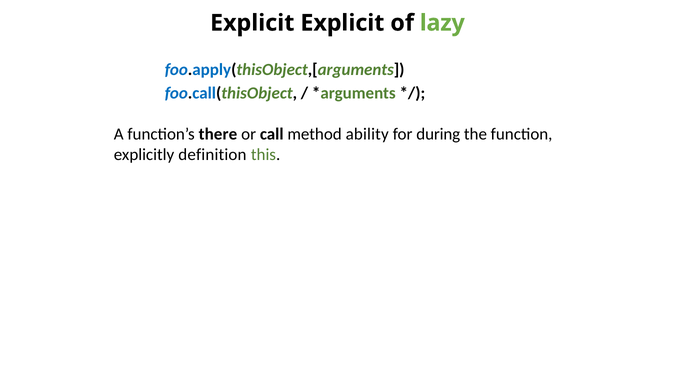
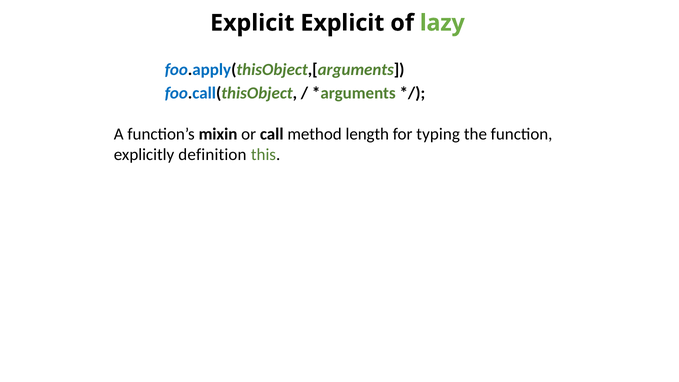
there: there -> mixin
ability: ability -> length
during: during -> typing
